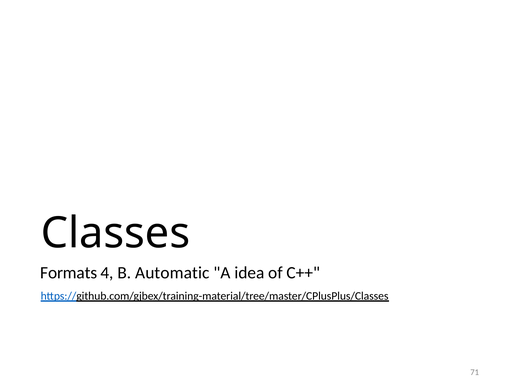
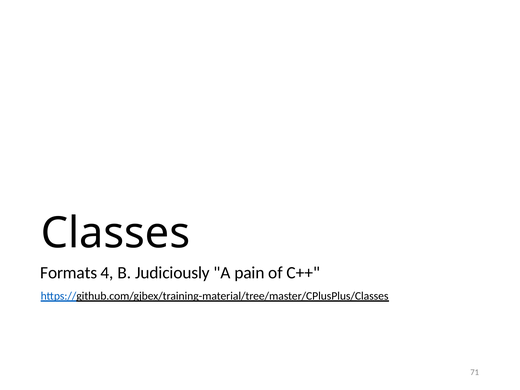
Automatic: Automatic -> Judiciously
idea: idea -> pain
